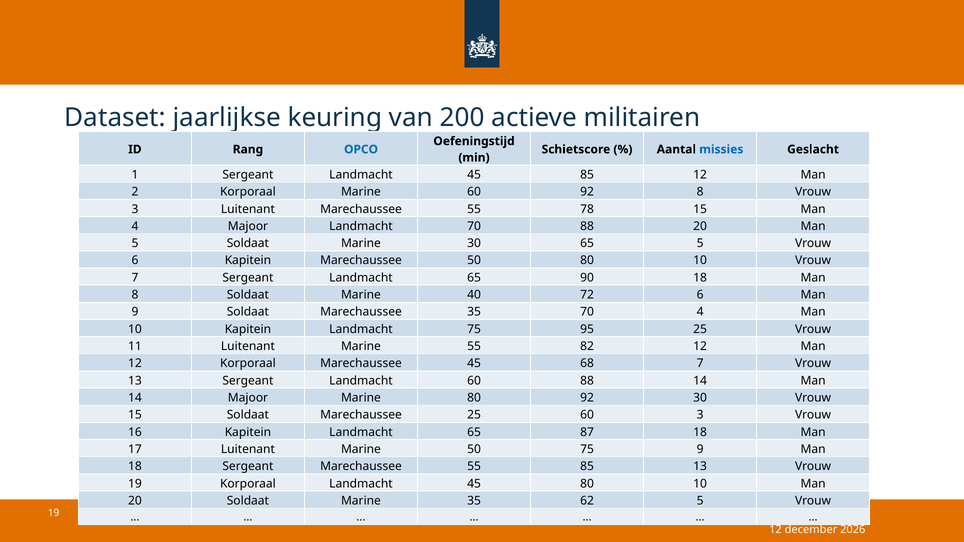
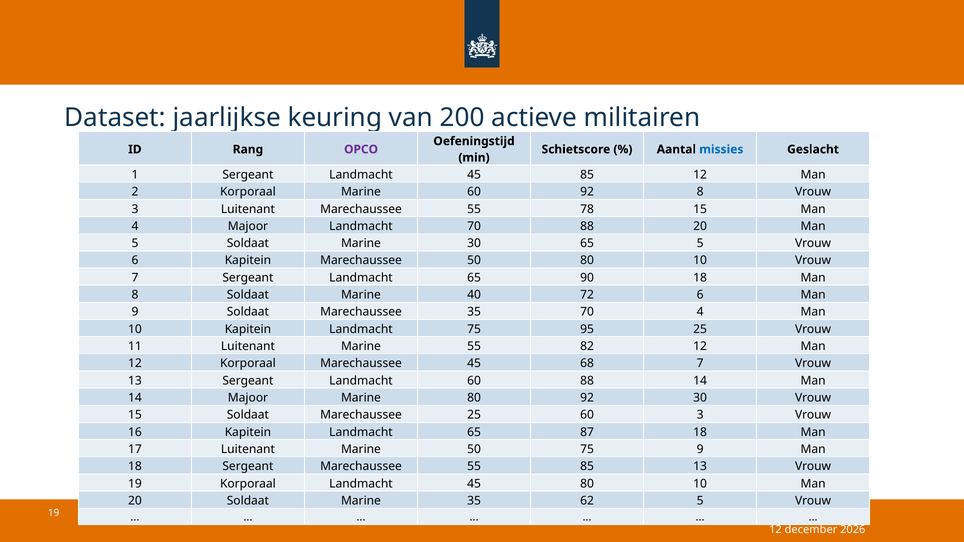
OPCO colour: blue -> purple
